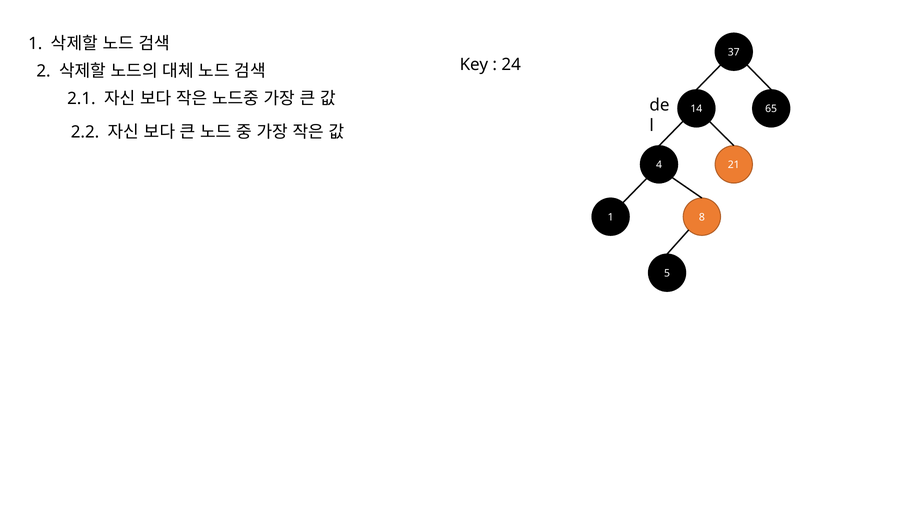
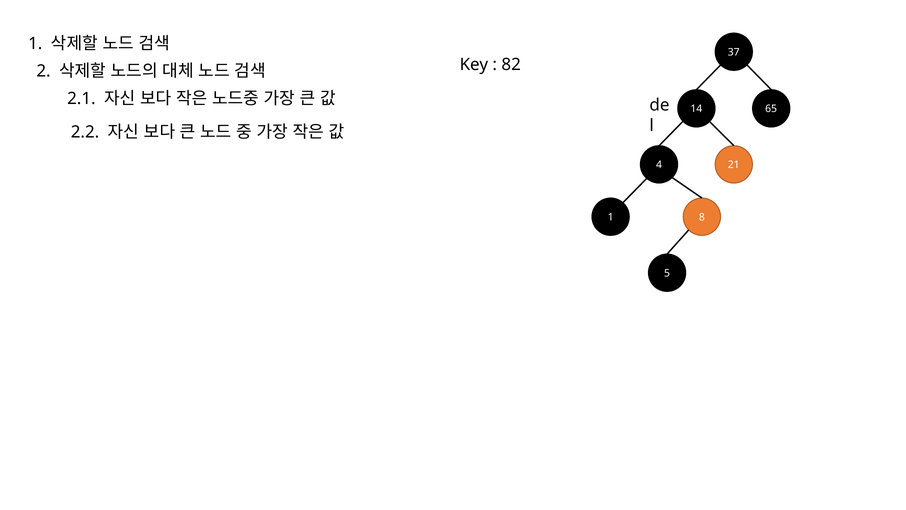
24: 24 -> 82
